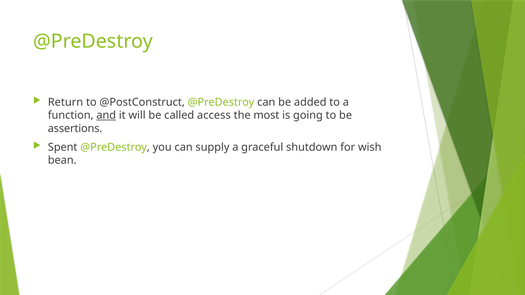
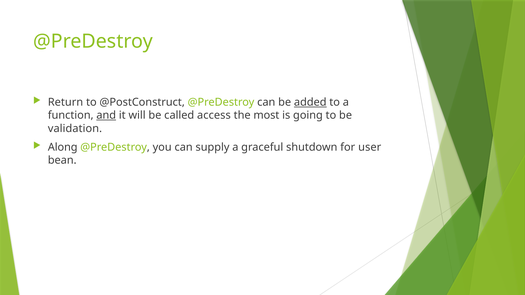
added underline: none -> present
assertions: assertions -> validation
Spent: Spent -> Along
wish: wish -> user
